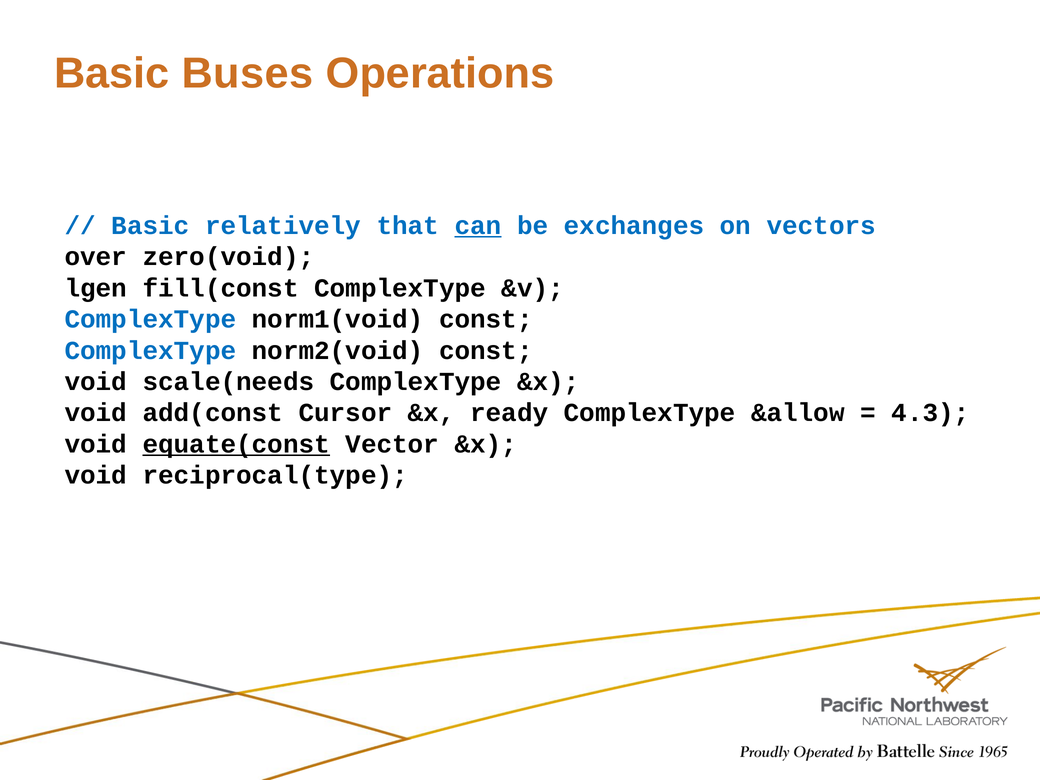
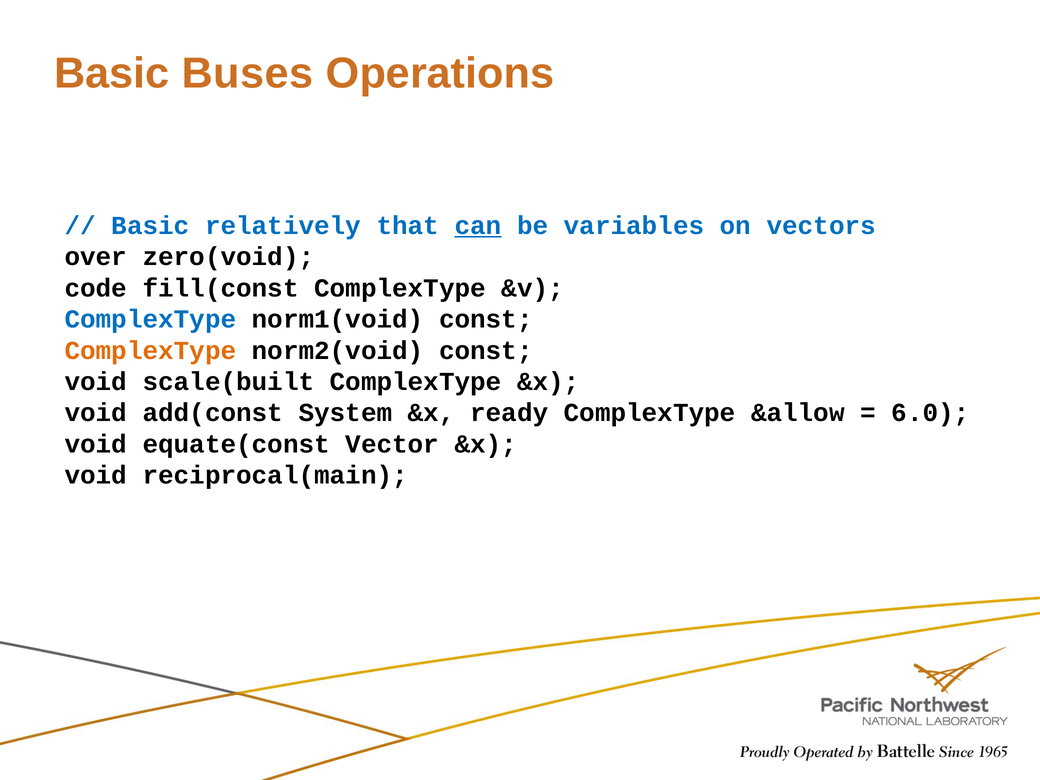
exchanges: exchanges -> variables
lgen: lgen -> code
ComplexType at (150, 350) colour: blue -> orange
scale(needs: scale(needs -> scale(built
Cursor: Cursor -> System
4.3: 4.3 -> 6.0
equate(const underline: present -> none
reciprocal(type: reciprocal(type -> reciprocal(main
